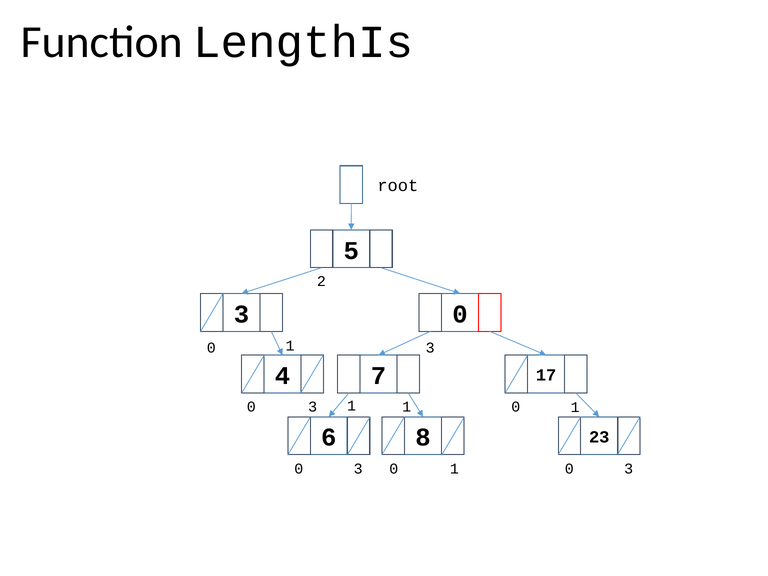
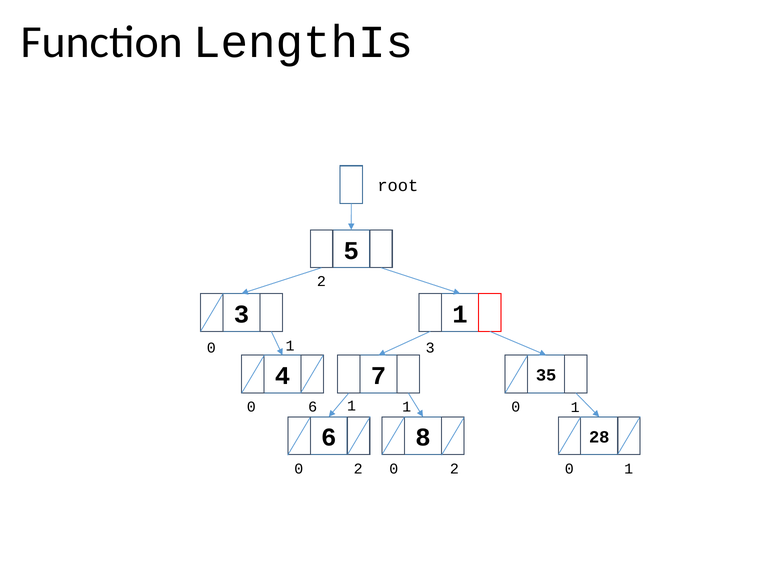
0 at (460, 314): 0 -> 1
17: 17 -> 35
3 at (313, 407): 3 -> 6
23: 23 -> 28
3 at (629, 469): 3 -> 1
3 at (358, 469): 3 -> 2
1 at (454, 469): 1 -> 2
